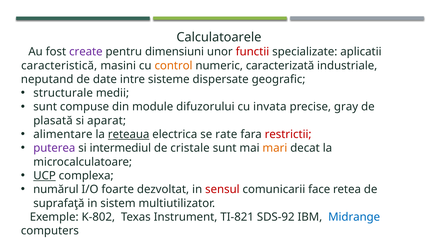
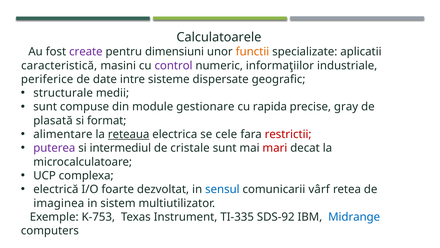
functii colour: red -> orange
control colour: orange -> purple
caracterizată: caracterizată -> informaţiilor
neputand: neputand -> periferice
difuzorului: difuzorului -> gestionare
invata: invata -> rapida
aparat: aparat -> format
rate: rate -> cele
mari colour: orange -> red
UCP underline: present -> none
numărul: numărul -> electrică
sensul colour: red -> blue
face: face -> vârf
suprafaţă: suprafaţă -> imaginea
K-802: K-802 -> K-753
TI-821: TI-821 -> TI-335
